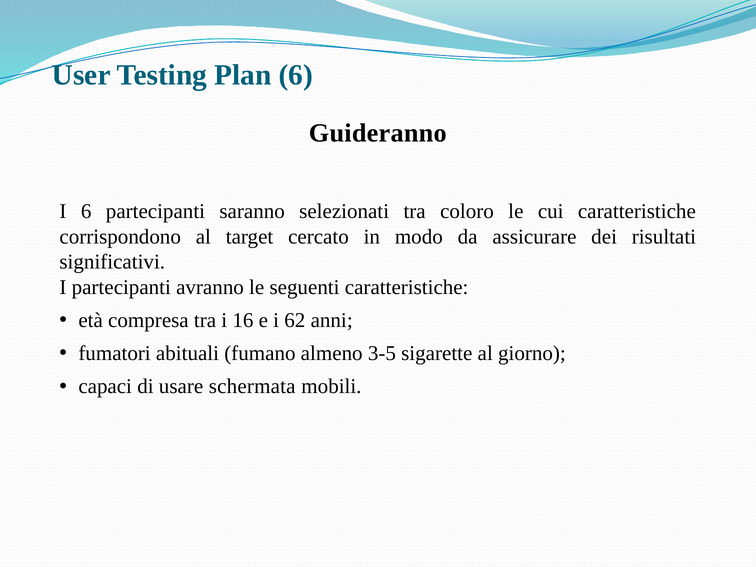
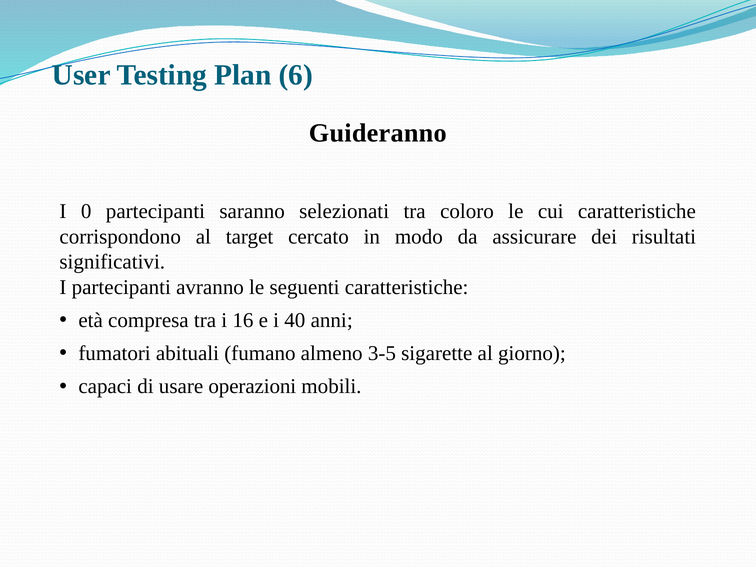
I 6: 6 -> 0
62: 62 -> 40
schermata: schermata -> operazioni
